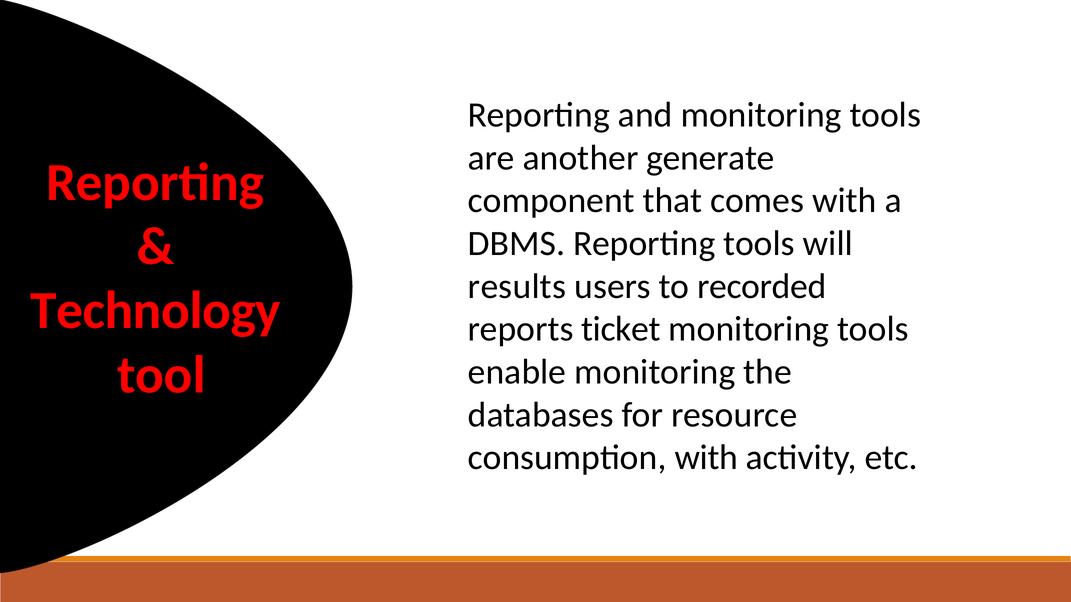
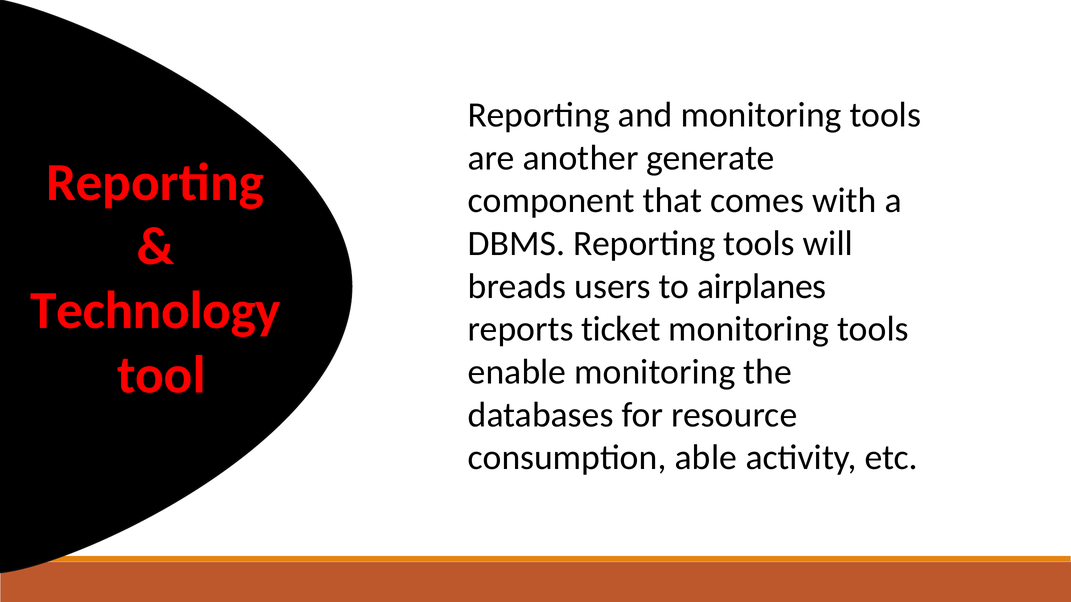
results: results -> breads
recorded: recorded -> airplanes
consumption with: with -> able
